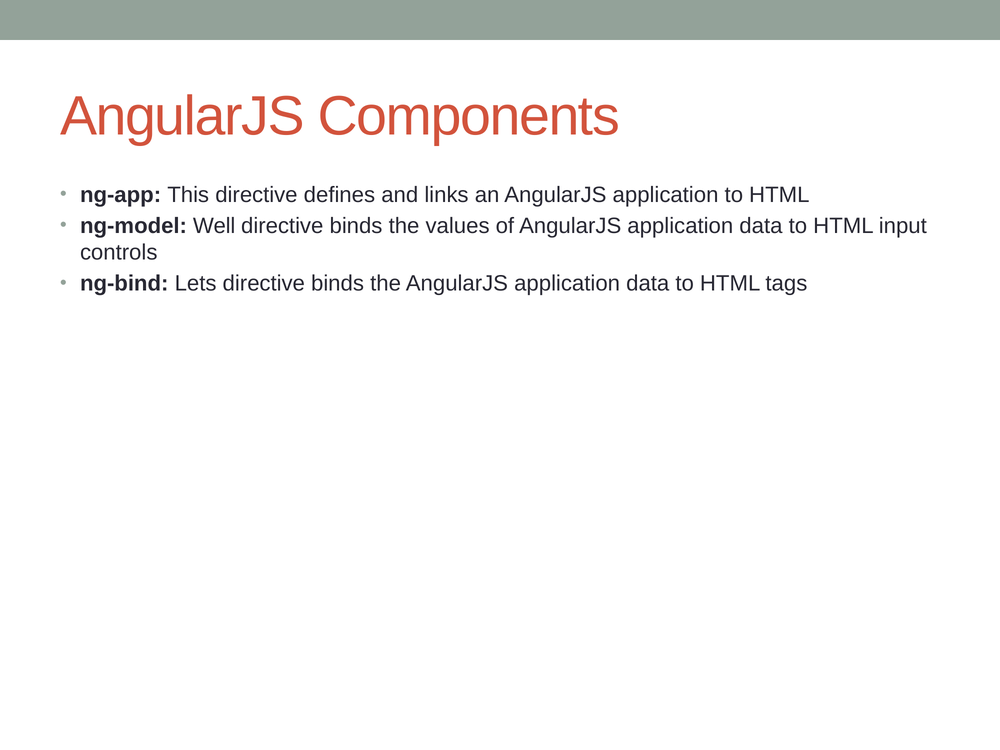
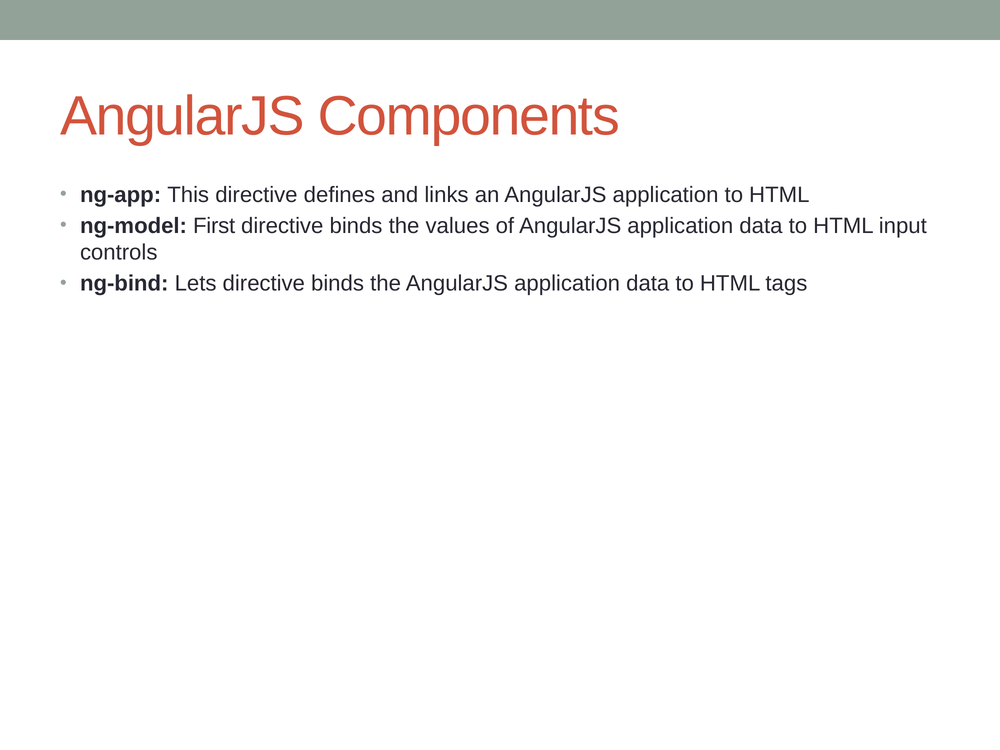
Well: Well -> First
